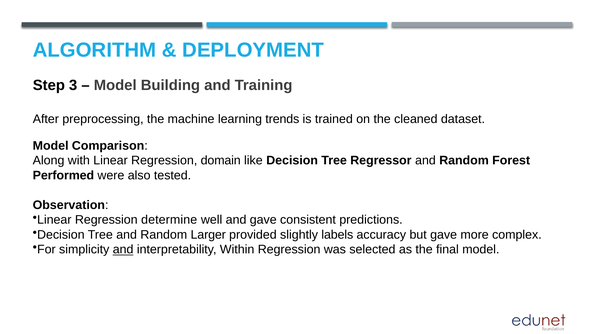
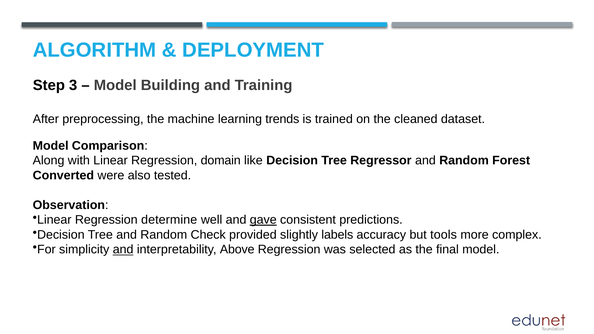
Performed: Performed -> Converted
gave at (263, 220) underline: none -> present
Larger: Larger -> Check
but gave: gave -> tools
Within: Within -> Above
